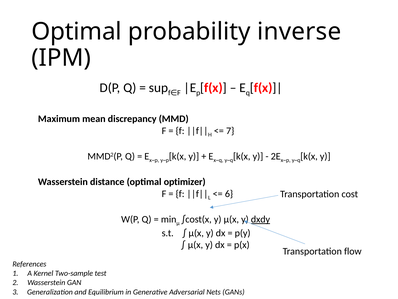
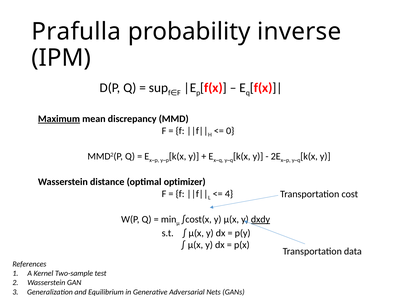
Optimal at (77, 31): Optimal -> Prafulla
Maximum underline: none -> present
7: 7 -> 0
6: 6 -> 4
flow: flow -> data
